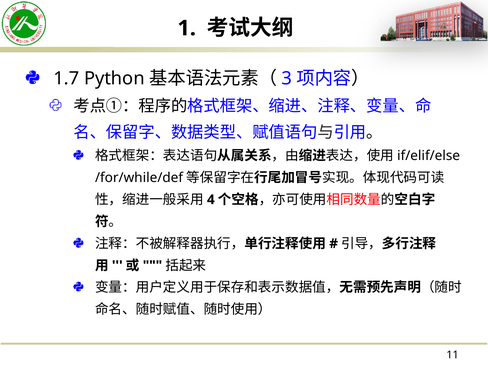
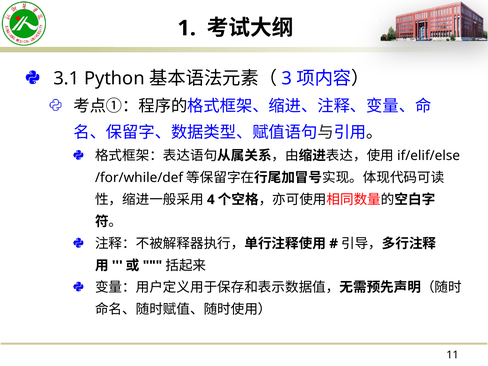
1.7: 1.7 -> 3.1
